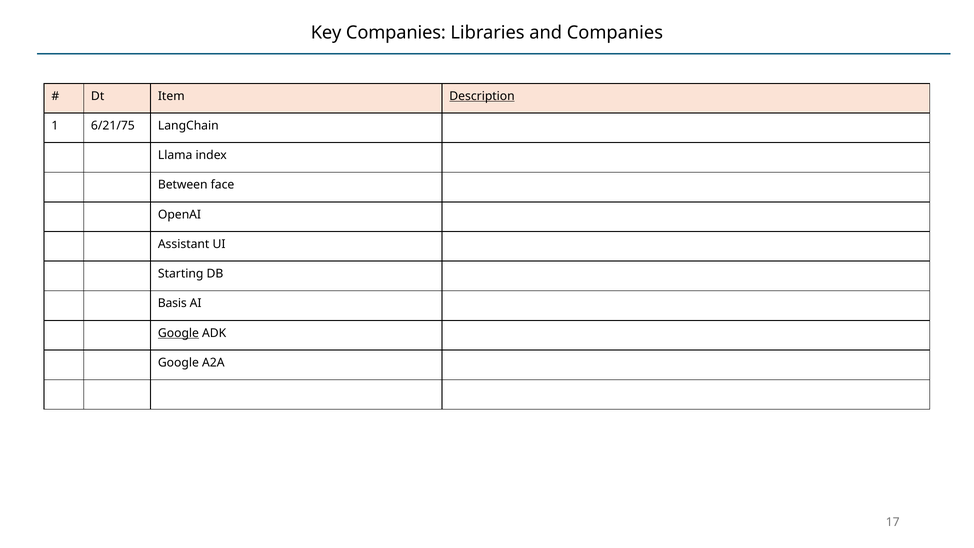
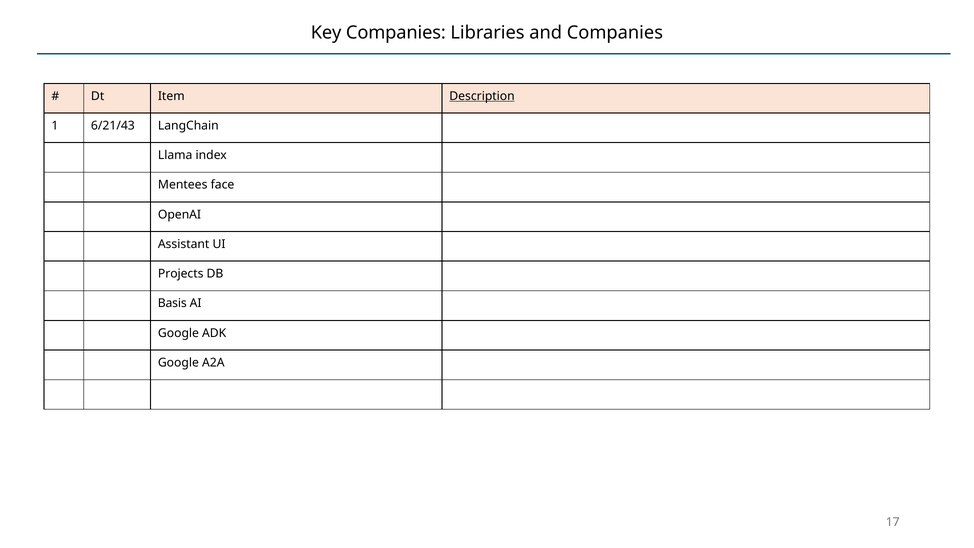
6/21/75: 6/21/75 -> 6/21/43
Between: Between -> Mentees
Starting: Starting -> Projects
Google at (178, 333) underline: present -> none
